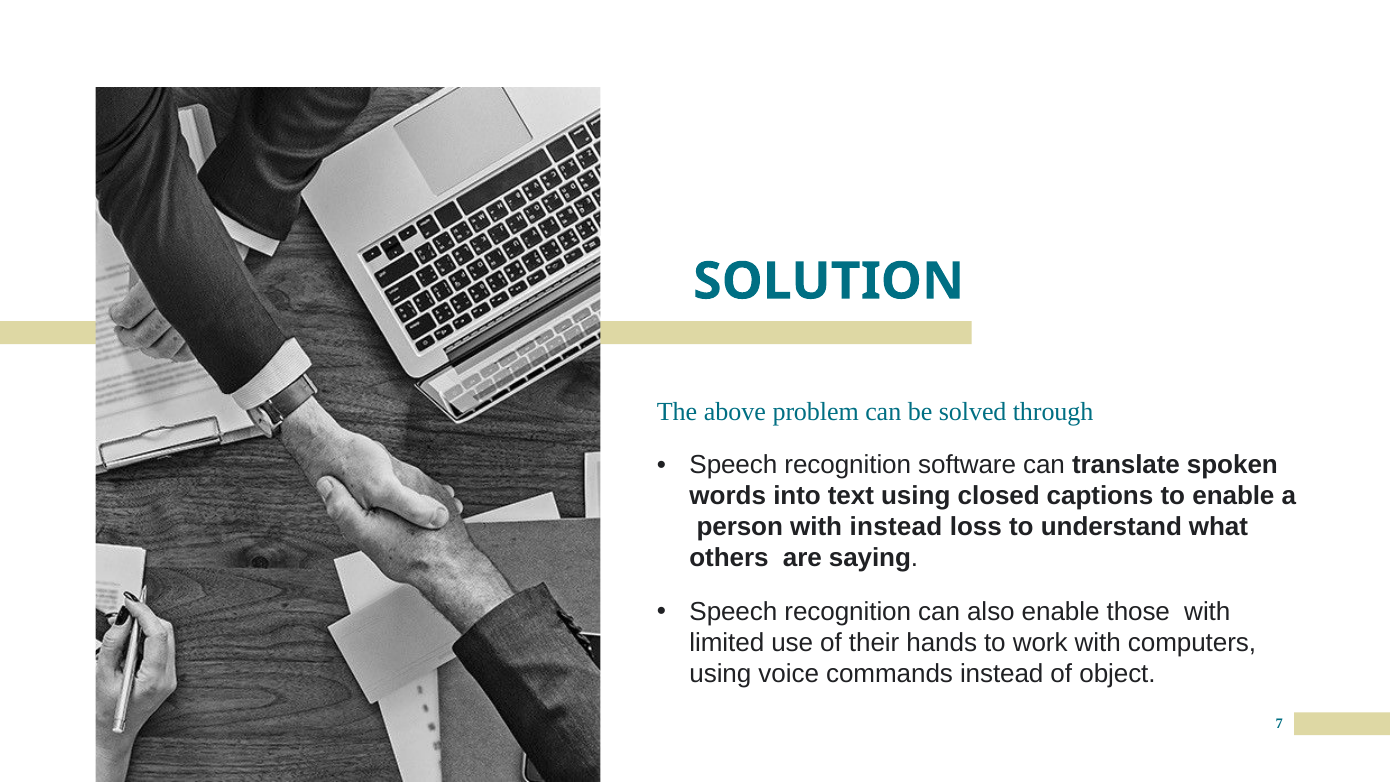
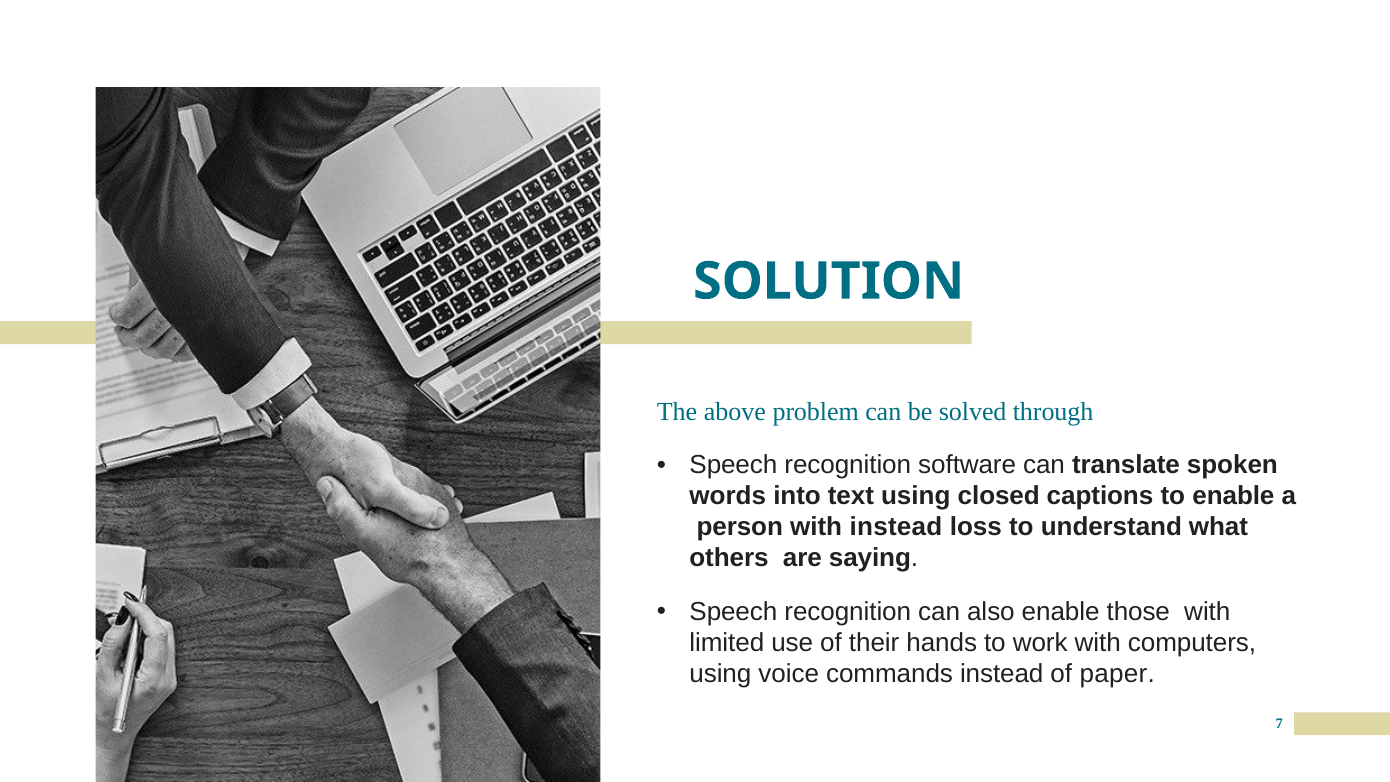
object: object -> paper
